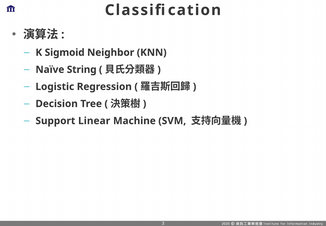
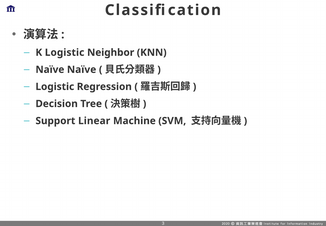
K Sigmoid: Sigmoid -> Logistic
Naïve String: String -> Naïve
